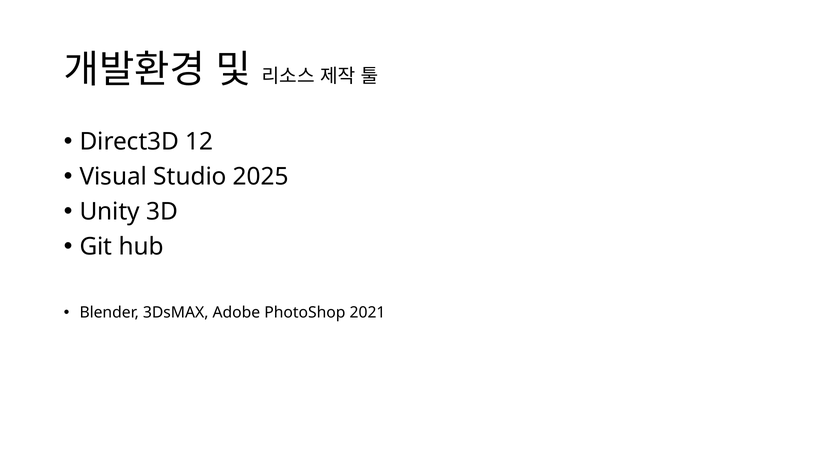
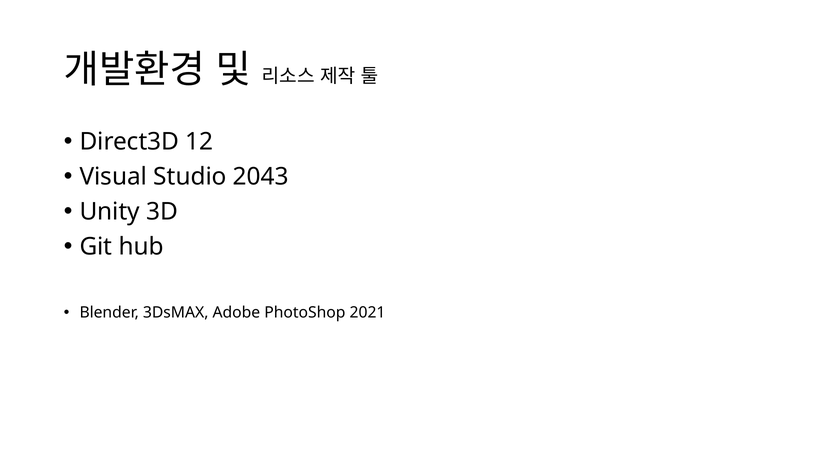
2025: 2025 -> 2043
